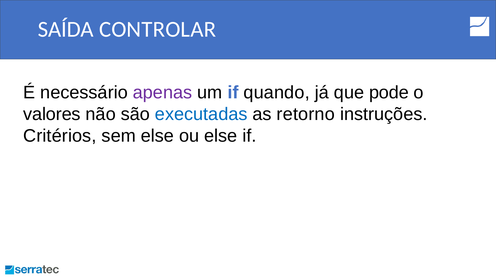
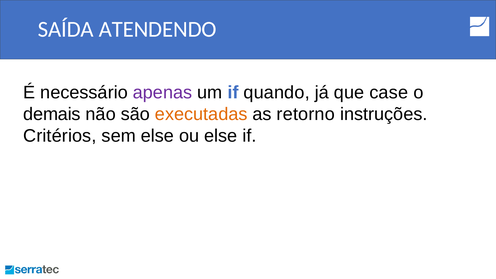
CONTROLAR: CONTROLAR -> ATENDENDO
pode: pode -> case
valores: valores -> demais
executadas colour: blue -> orange
